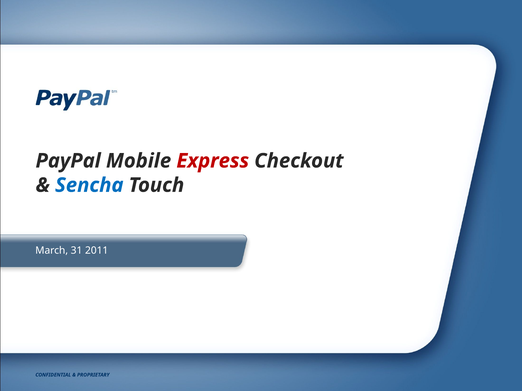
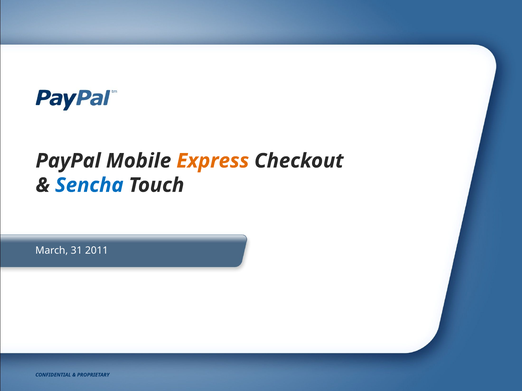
Express colour: red -> orange
